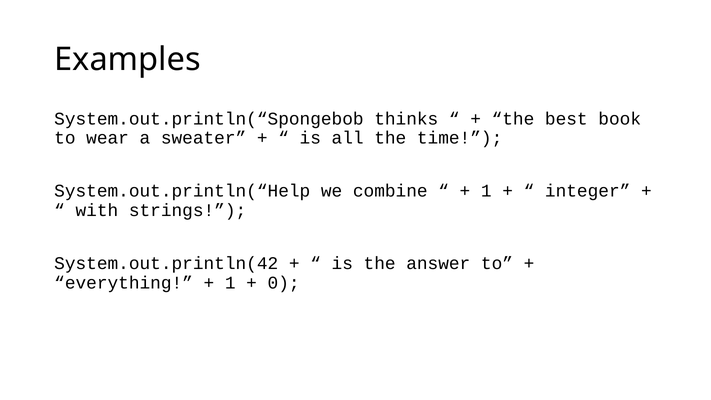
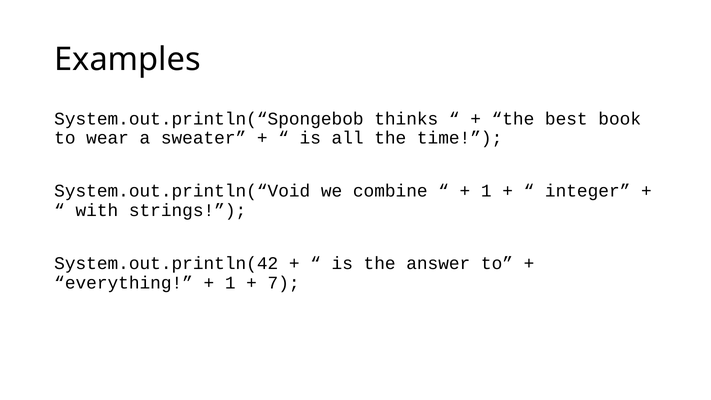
System.out.println(“Help: System.out.println(“Help -> System.out.println(“Void
0: 0 -> 7
